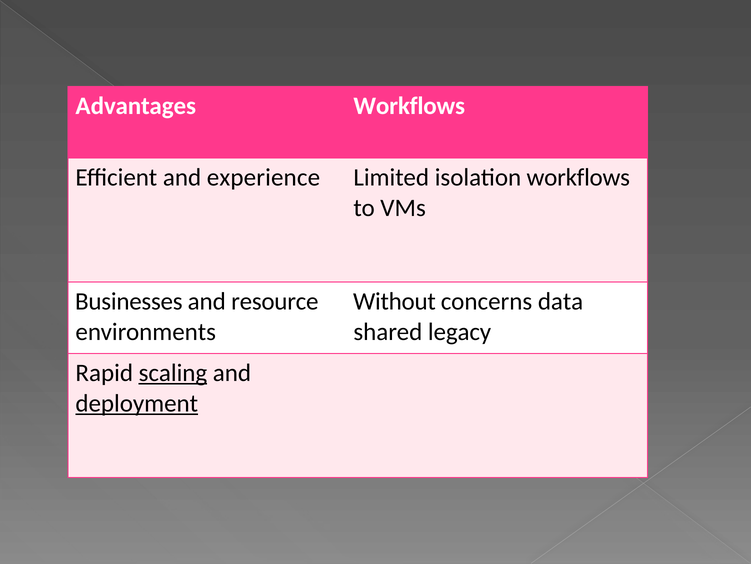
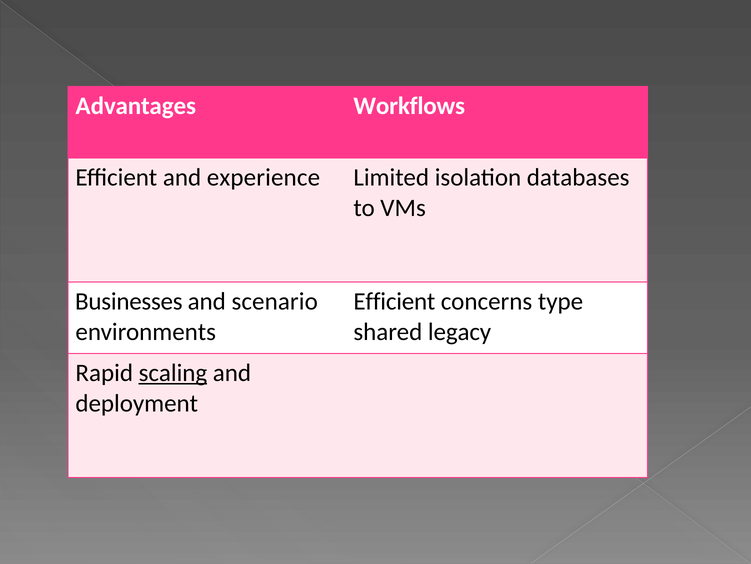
isolation workflows: workflows -> databases
resource: resource -> scenario
Without at (394, 301): Without -> Efficient
data: data -> type
deployment underline: present -> none
